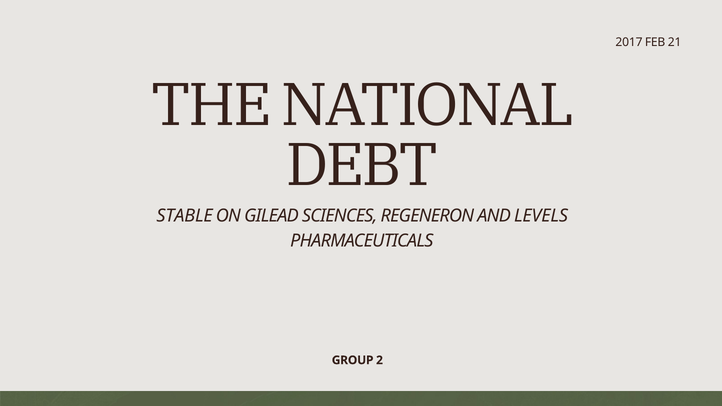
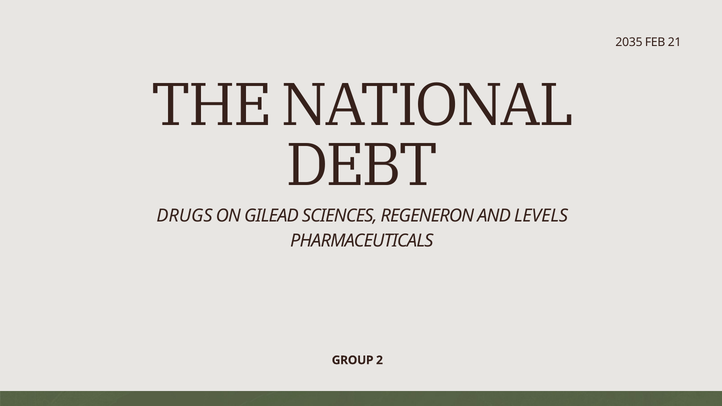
2017: 2017 -> 2035
STABLE: STABLE -> DRUGS
